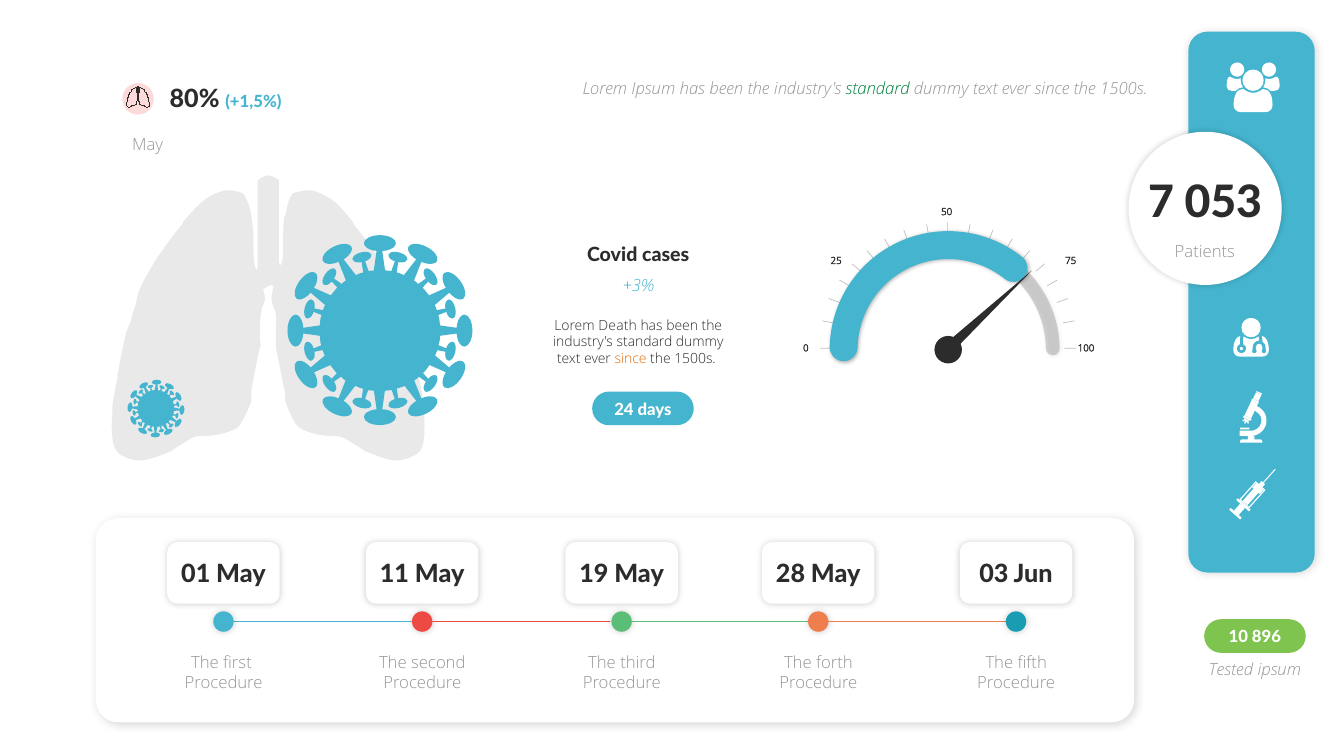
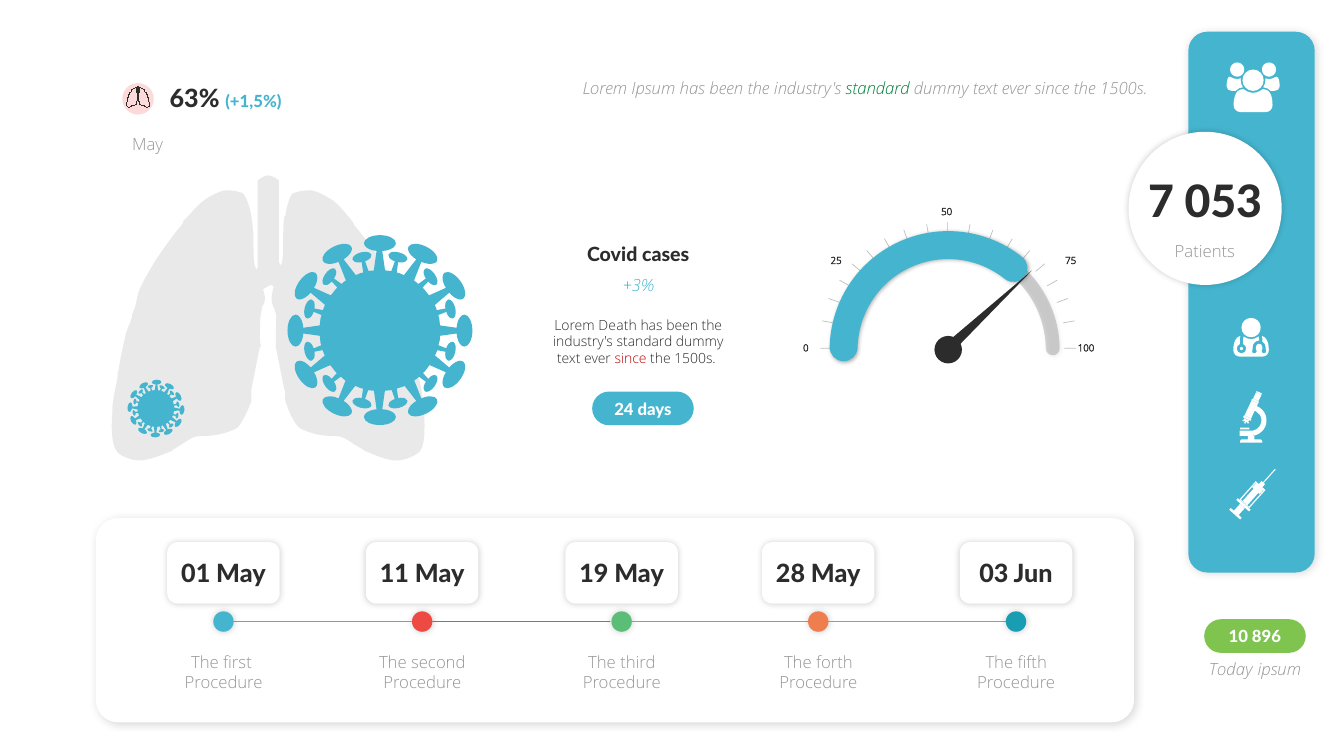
80%: 80% -> 63%
since at (631, 359) colour: orange -> red
Tested: Tested -> Today
